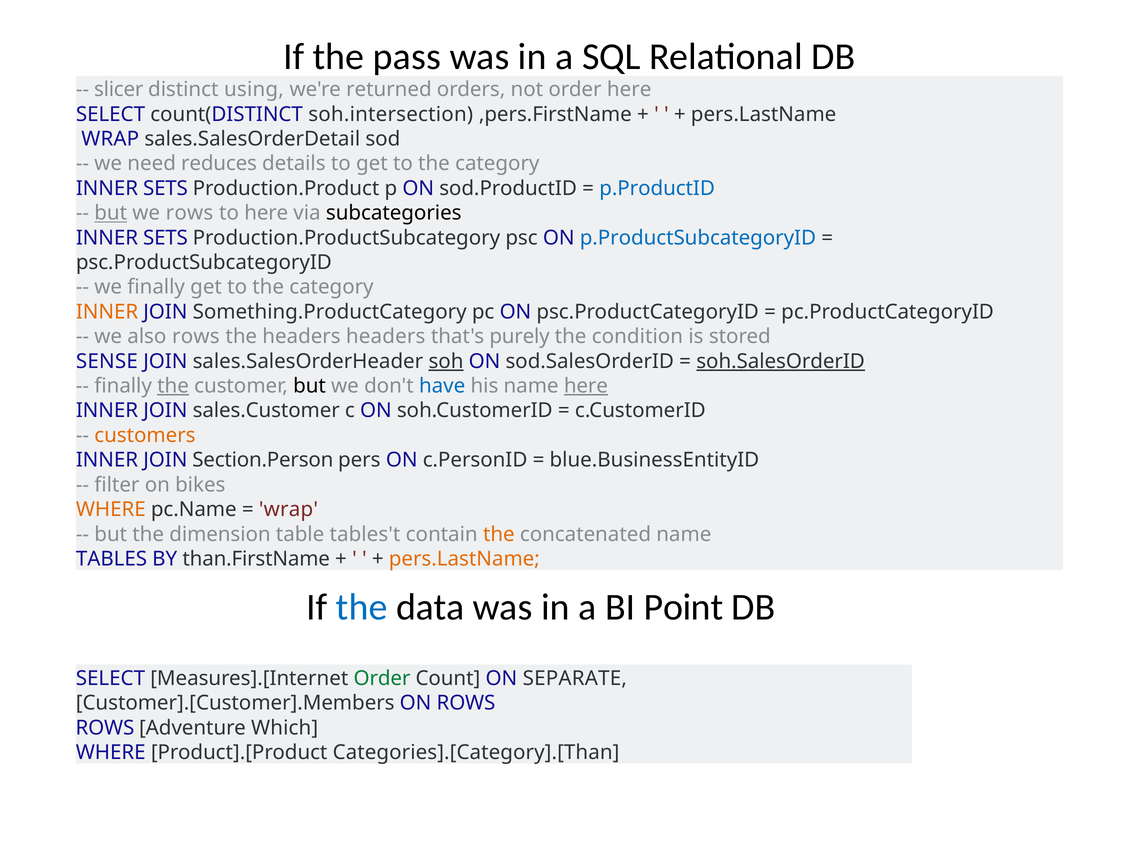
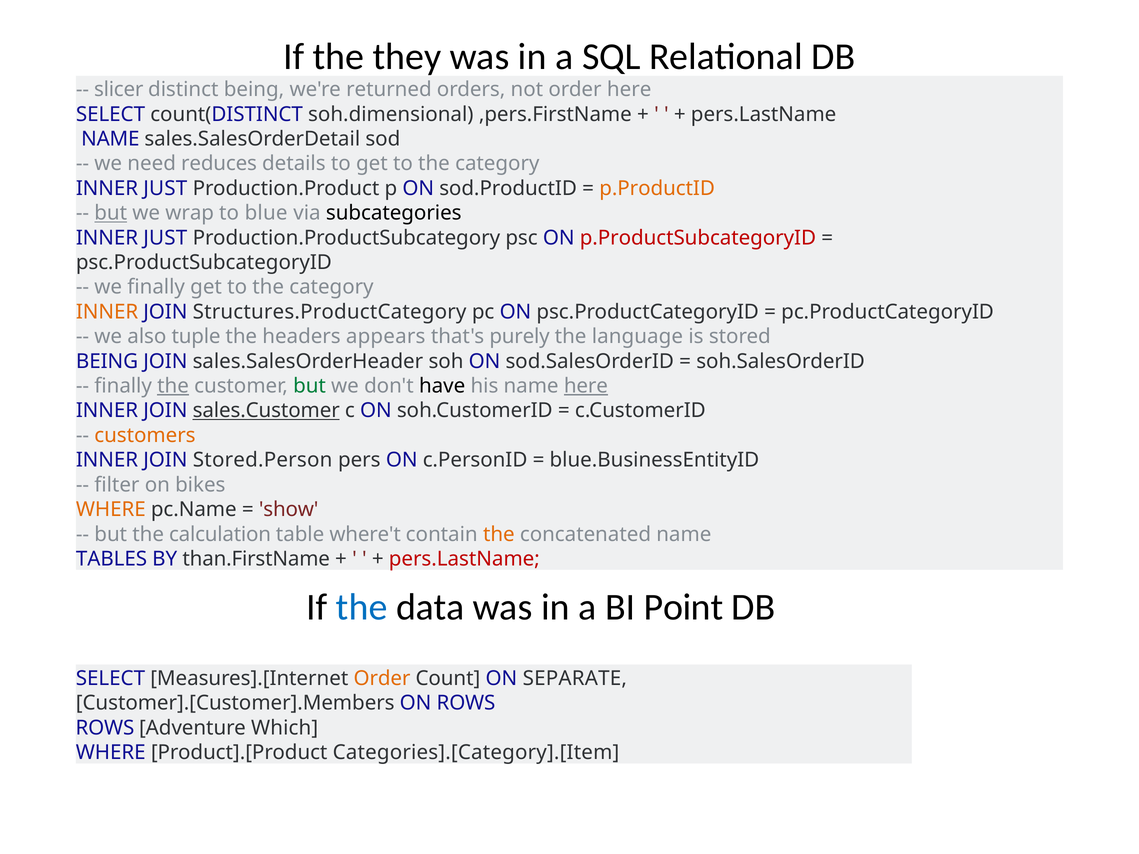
pass: pass -> they
distinct using: using -> being
soh.intersection: soh.intersection -> soh.dimensional
WRAP at (110, 139): WRAP -> NAME
SETS at (165, 188): SETS -> JUST
p.ProductID colour: blue -> orange
we rows: rows -> wrap
to here: here -> blue
SETS at (165, 238): SETS -> JUST
p.ProductSubcategoryID colour: blue -> red
Something.ProductCategory: Something.ProductCategory -> Structures.ProductCategory
also rows: rows -> tuple
headers headers: headers -> appears
condition: condition -> language
SENSE at (107, 361): SENSE -> BEING
soh underline: present -> none
soh.SalesOrderID underline: present -> none
but at (310, 386) colour: black -> green
have colour: blue -> black
sales.Customer underline: none -> present
Section.Person: Section.Person -> Stored.Person
wrap at (288, 510): wrap -> show
dimension: dimension -> calculation
tables't: tables't -> where't
pers.LastName at (464, 559) colour: orange -> red
Order at (382, 679) colour: green -> orange
Categories].[Category].[Than: Categories].[Category].[Than -> Categories].[Category].[Item
